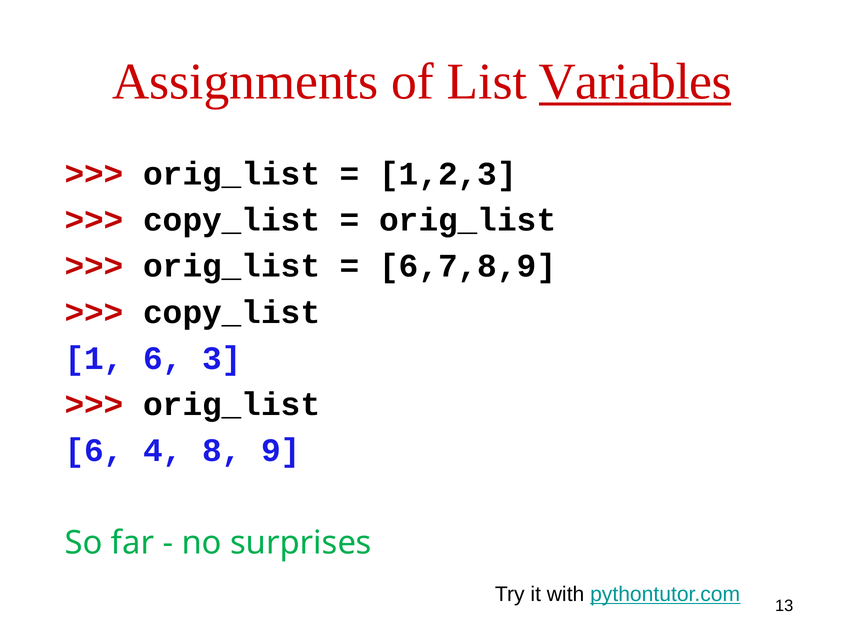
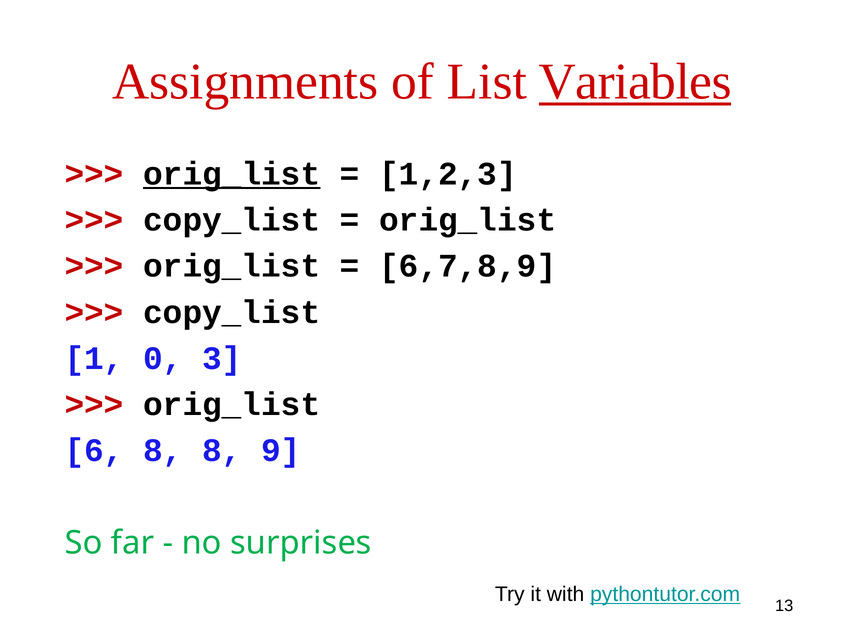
orig_list at (232, 174) underline: none -> present
1 6: 6 -> 0
6 4: 4 -> 8
